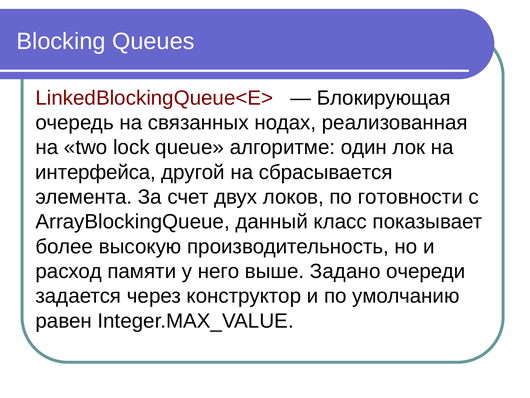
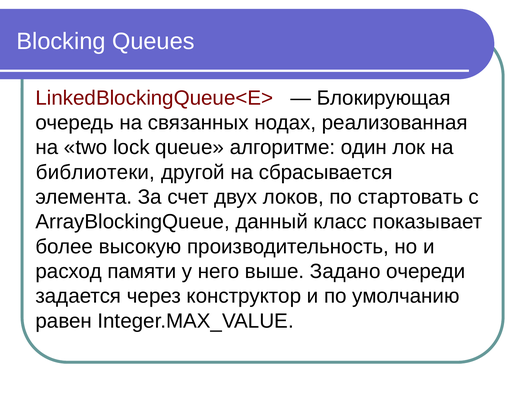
интерфейса: интерфейса -> библиотеки
готовности: готовности -> стартовать
